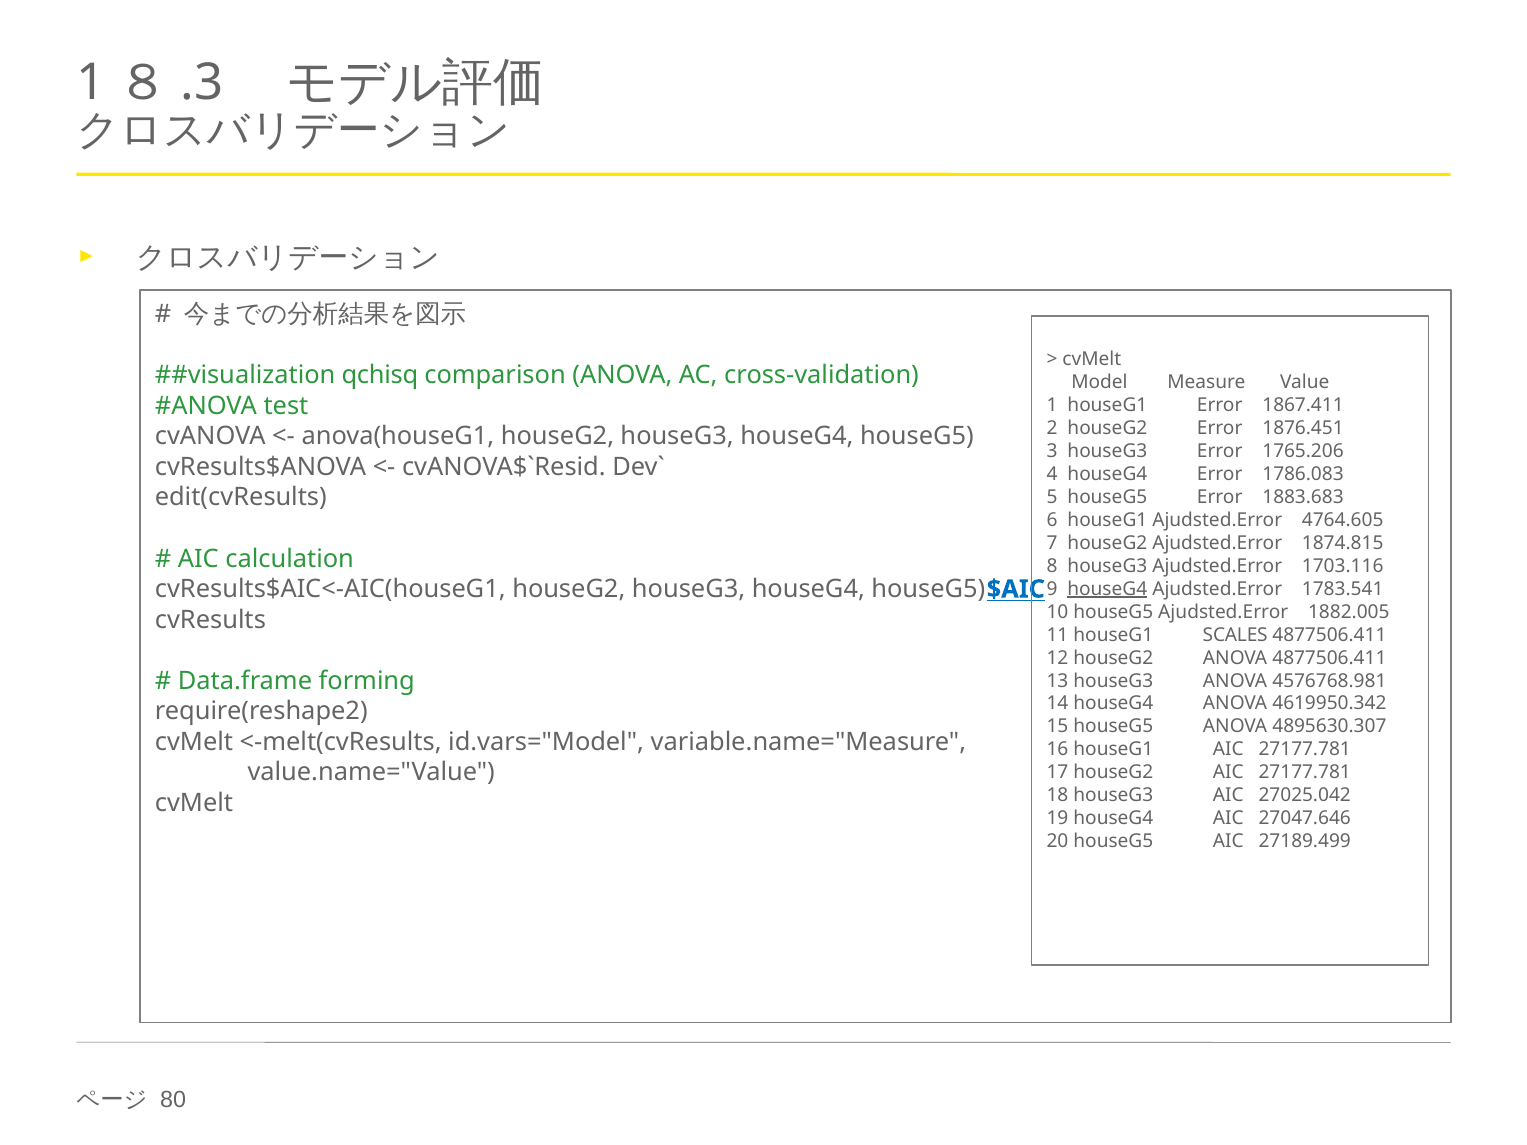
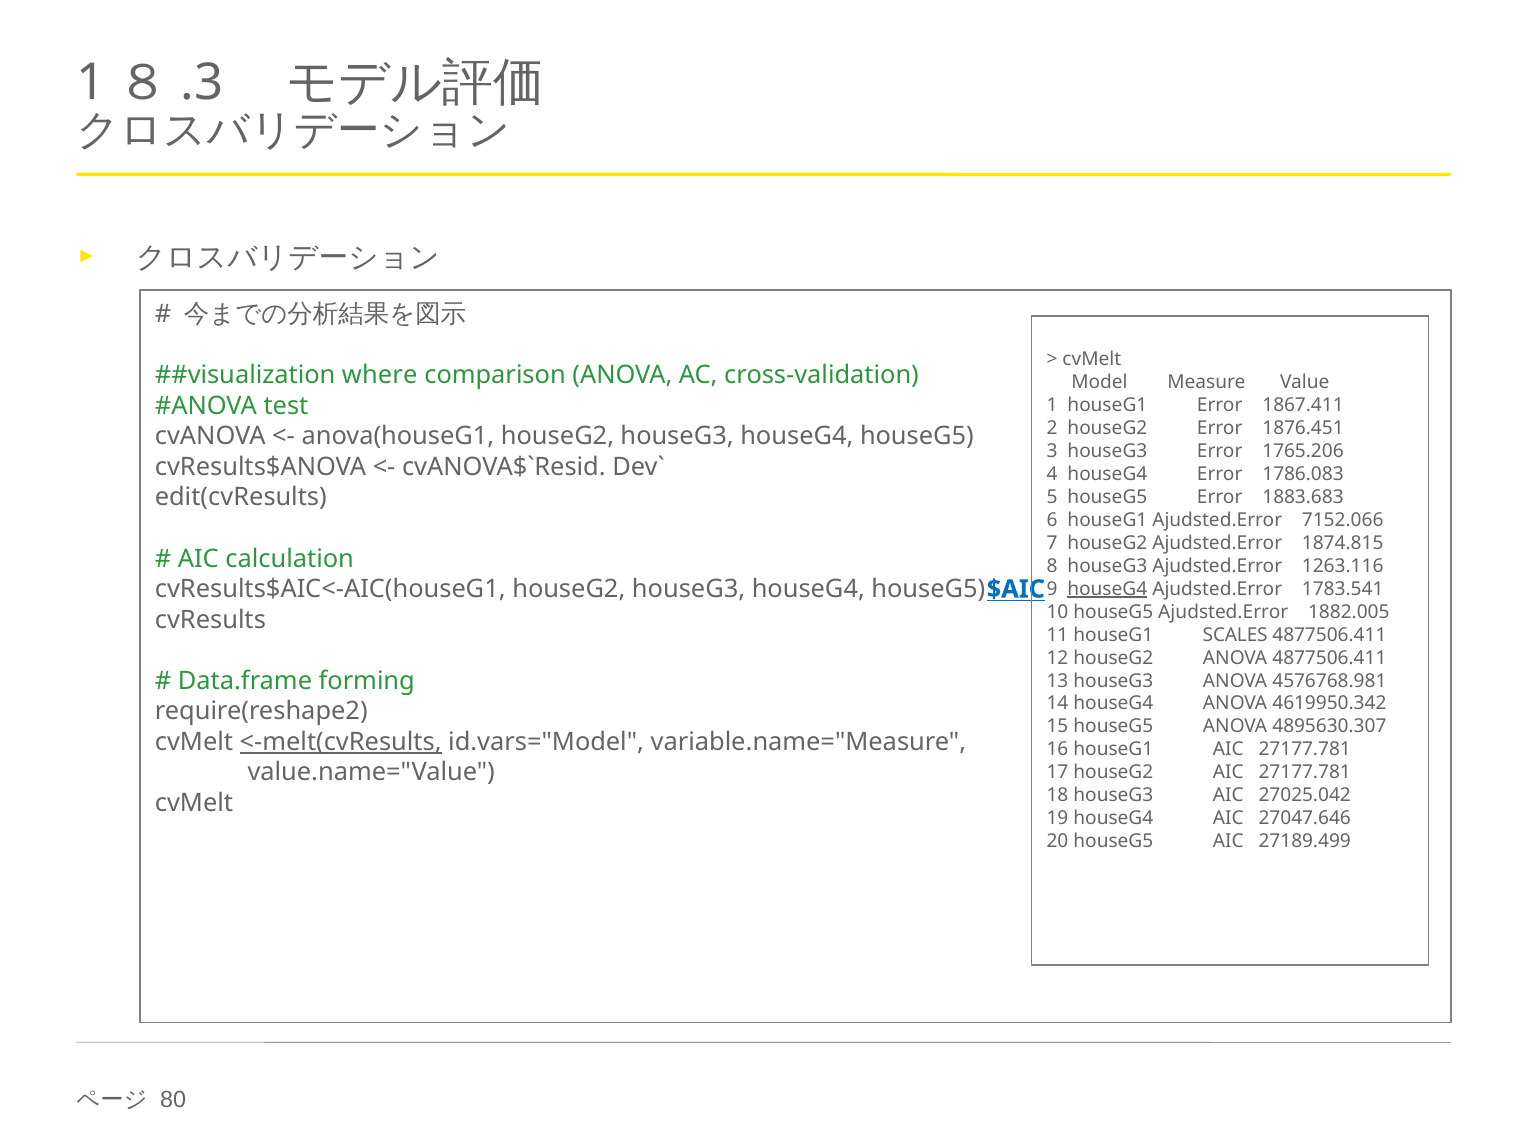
qchisq: qchisq -> where
4764.605: 4764.605 -> 7152.066
1703.116: 1703.116 -> 1263.116
<-melt(cvResults underline: none -> present
